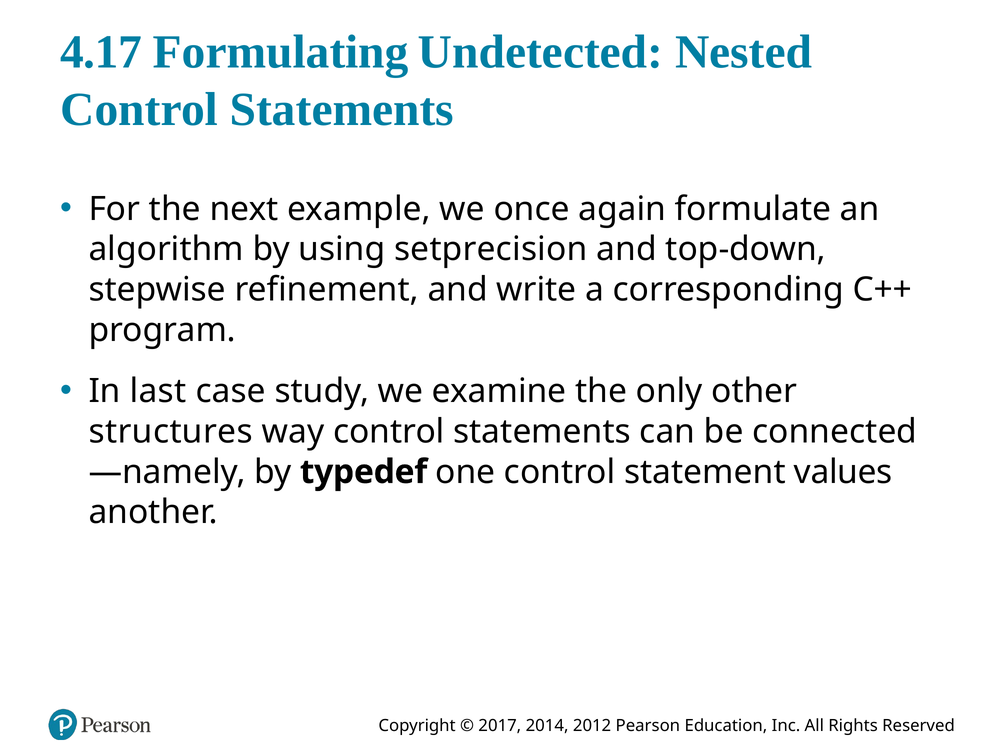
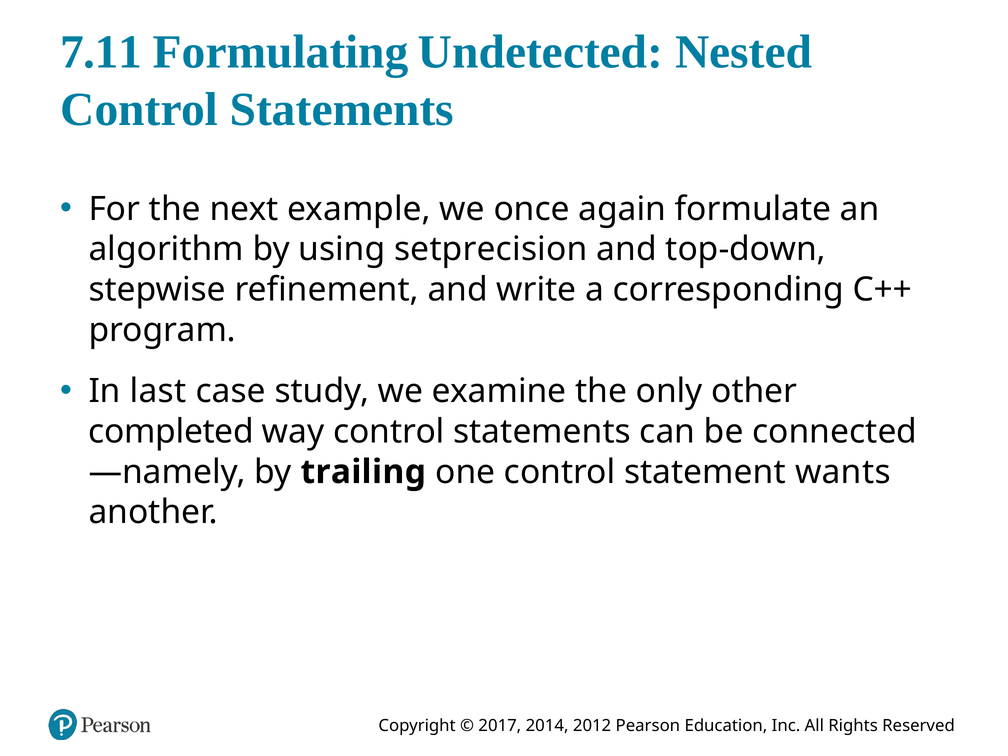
4.17: 4.17 -> 7.11
structures: structures -> completed
typedef: typedef -> trailing
values: values -> wants
